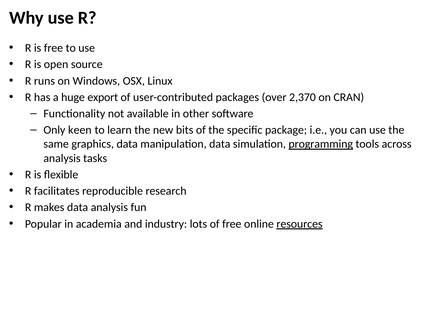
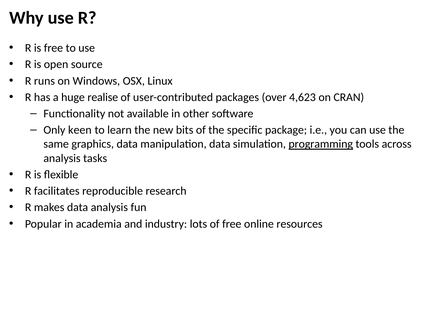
export: export -> realise
2,370: 2,370 -> 4,623
resources underline: present -> none
